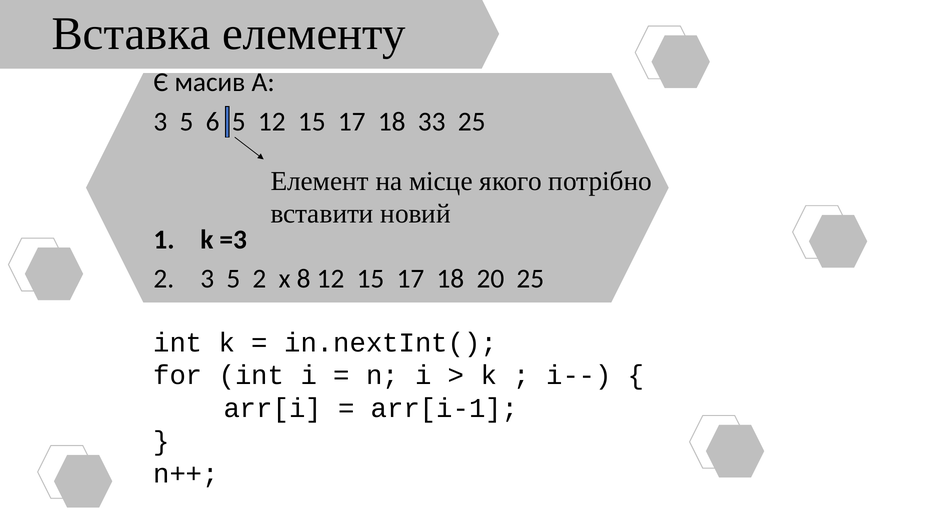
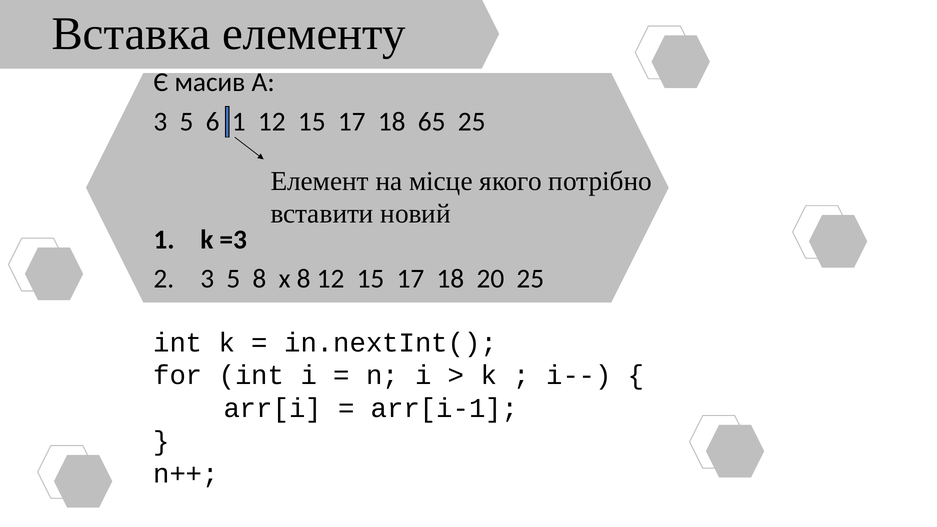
6 5: 5 -> 1
33: 33 -> 65
5 2: 2 -> 8
